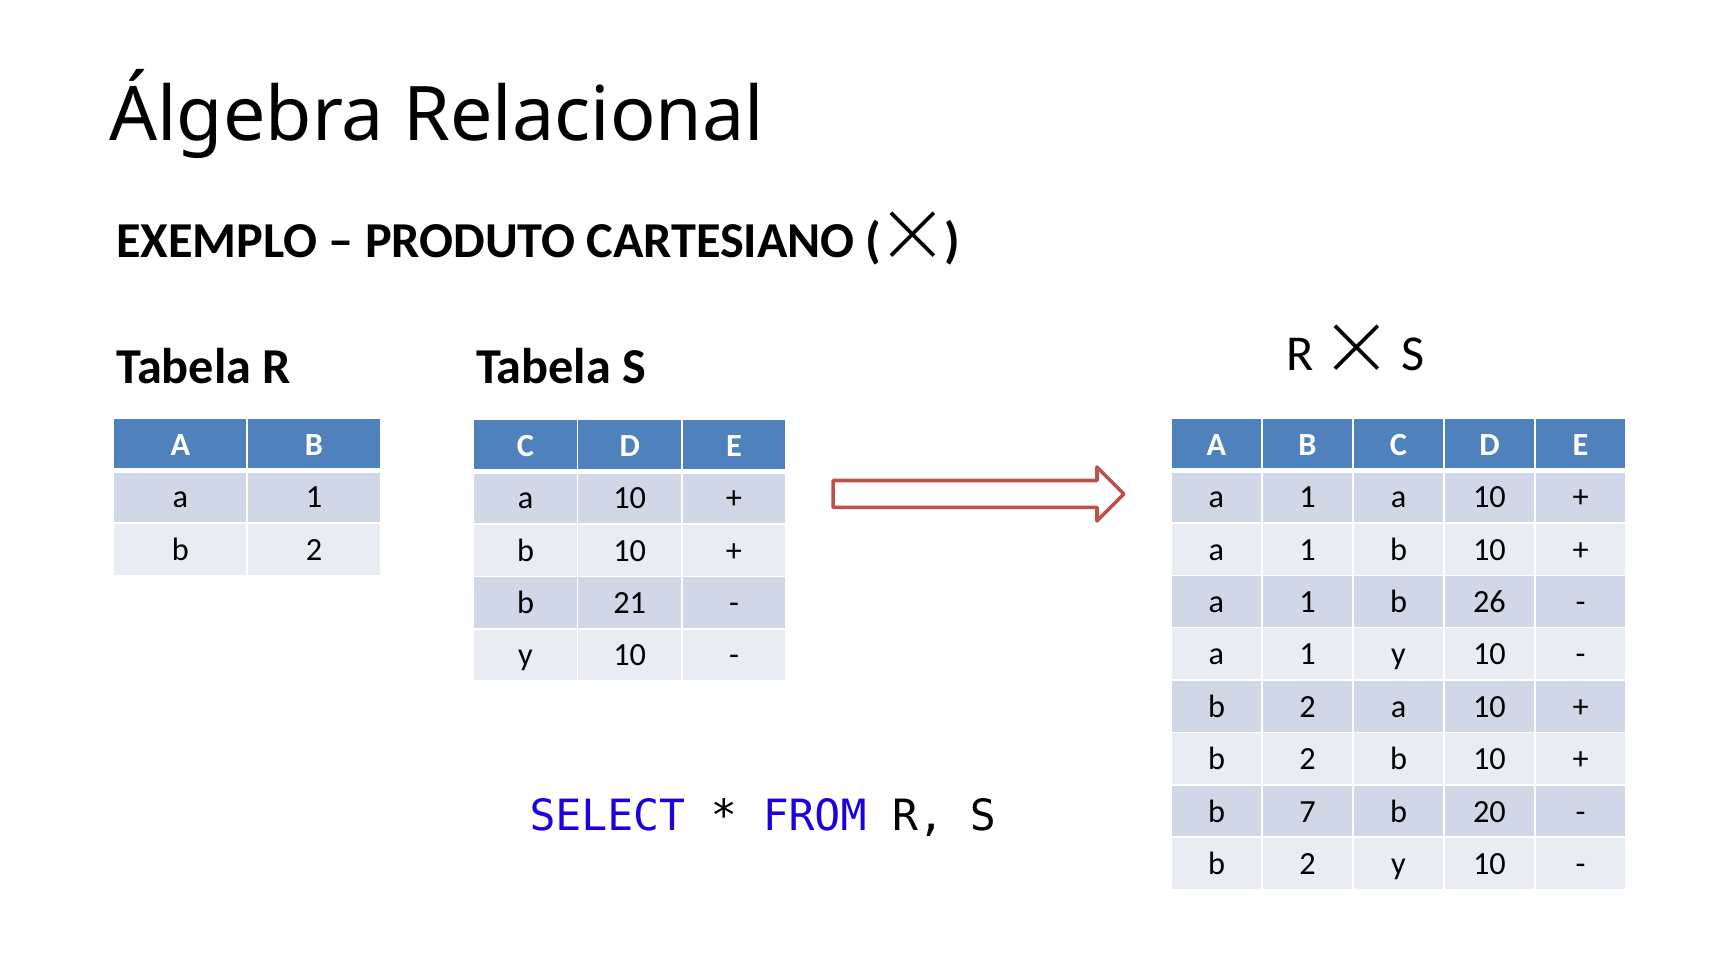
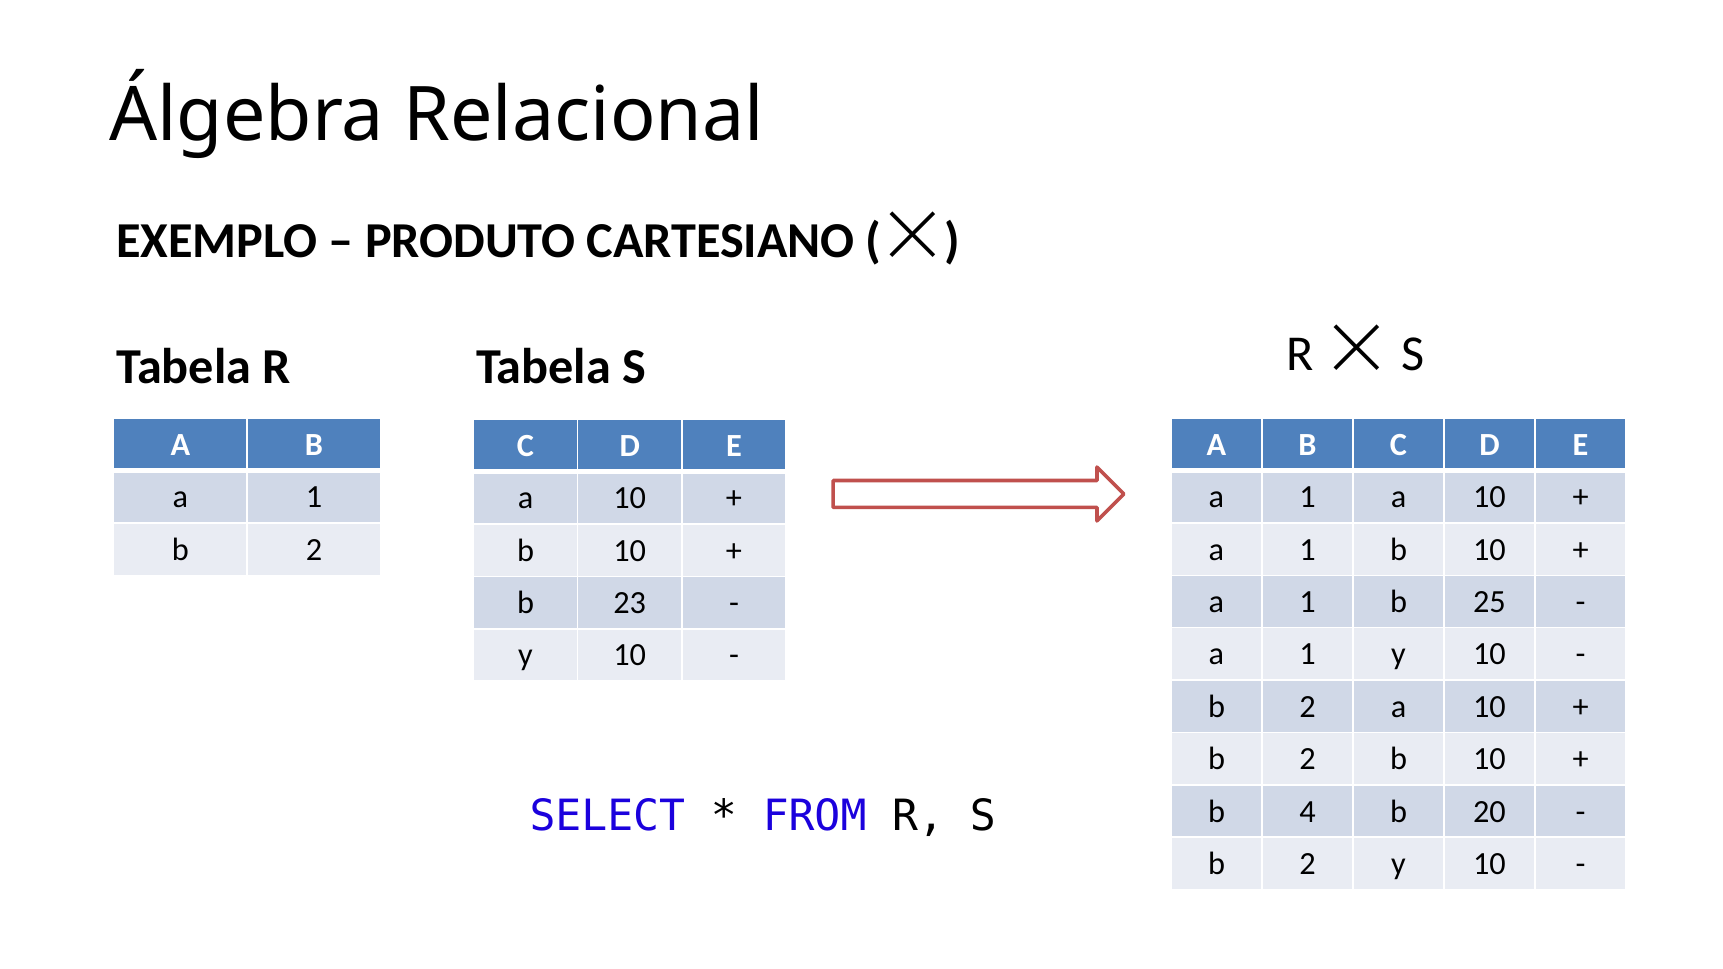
26: 26 -> 25
21: 21 -> 23
7: 7 -> 4
